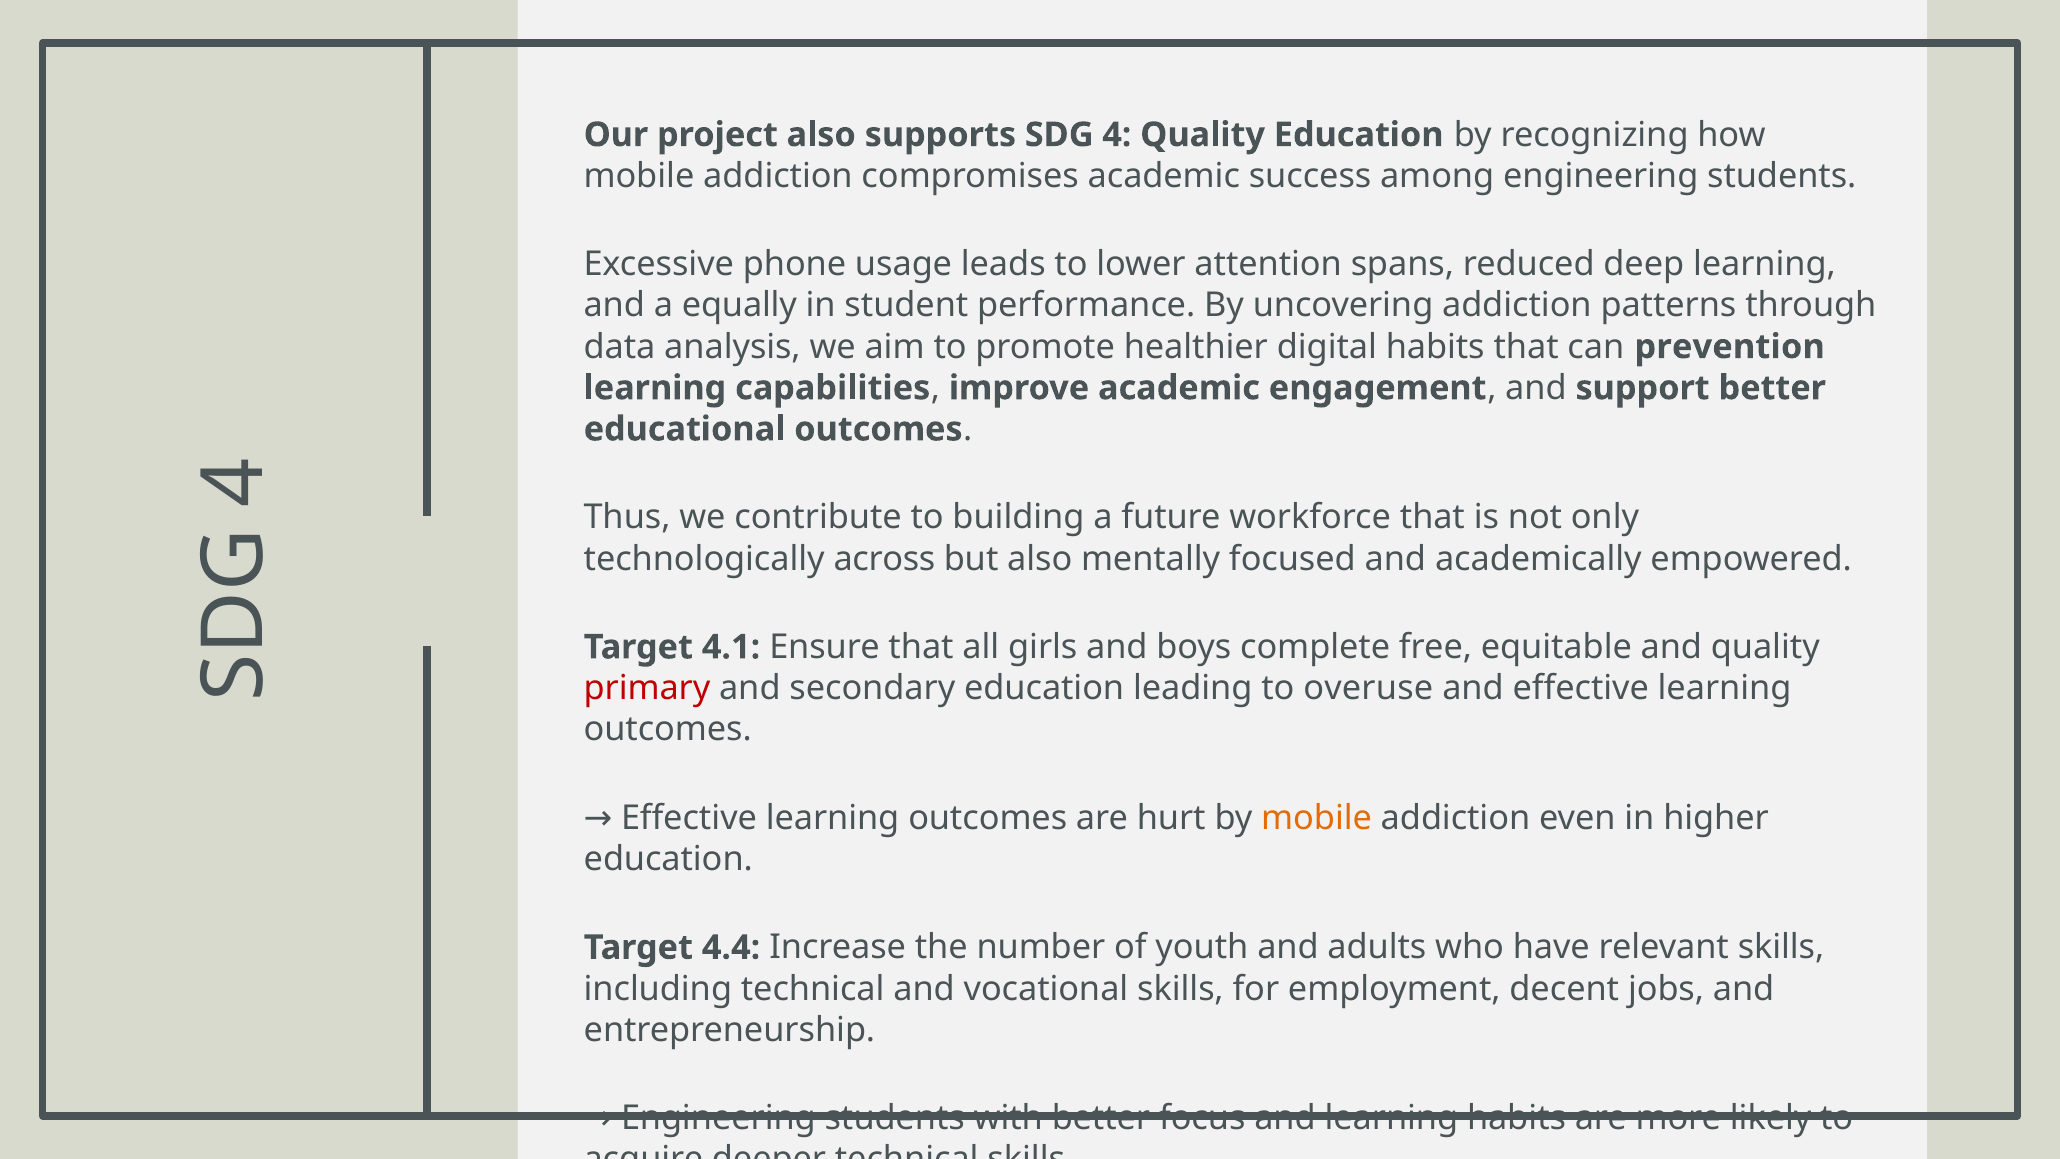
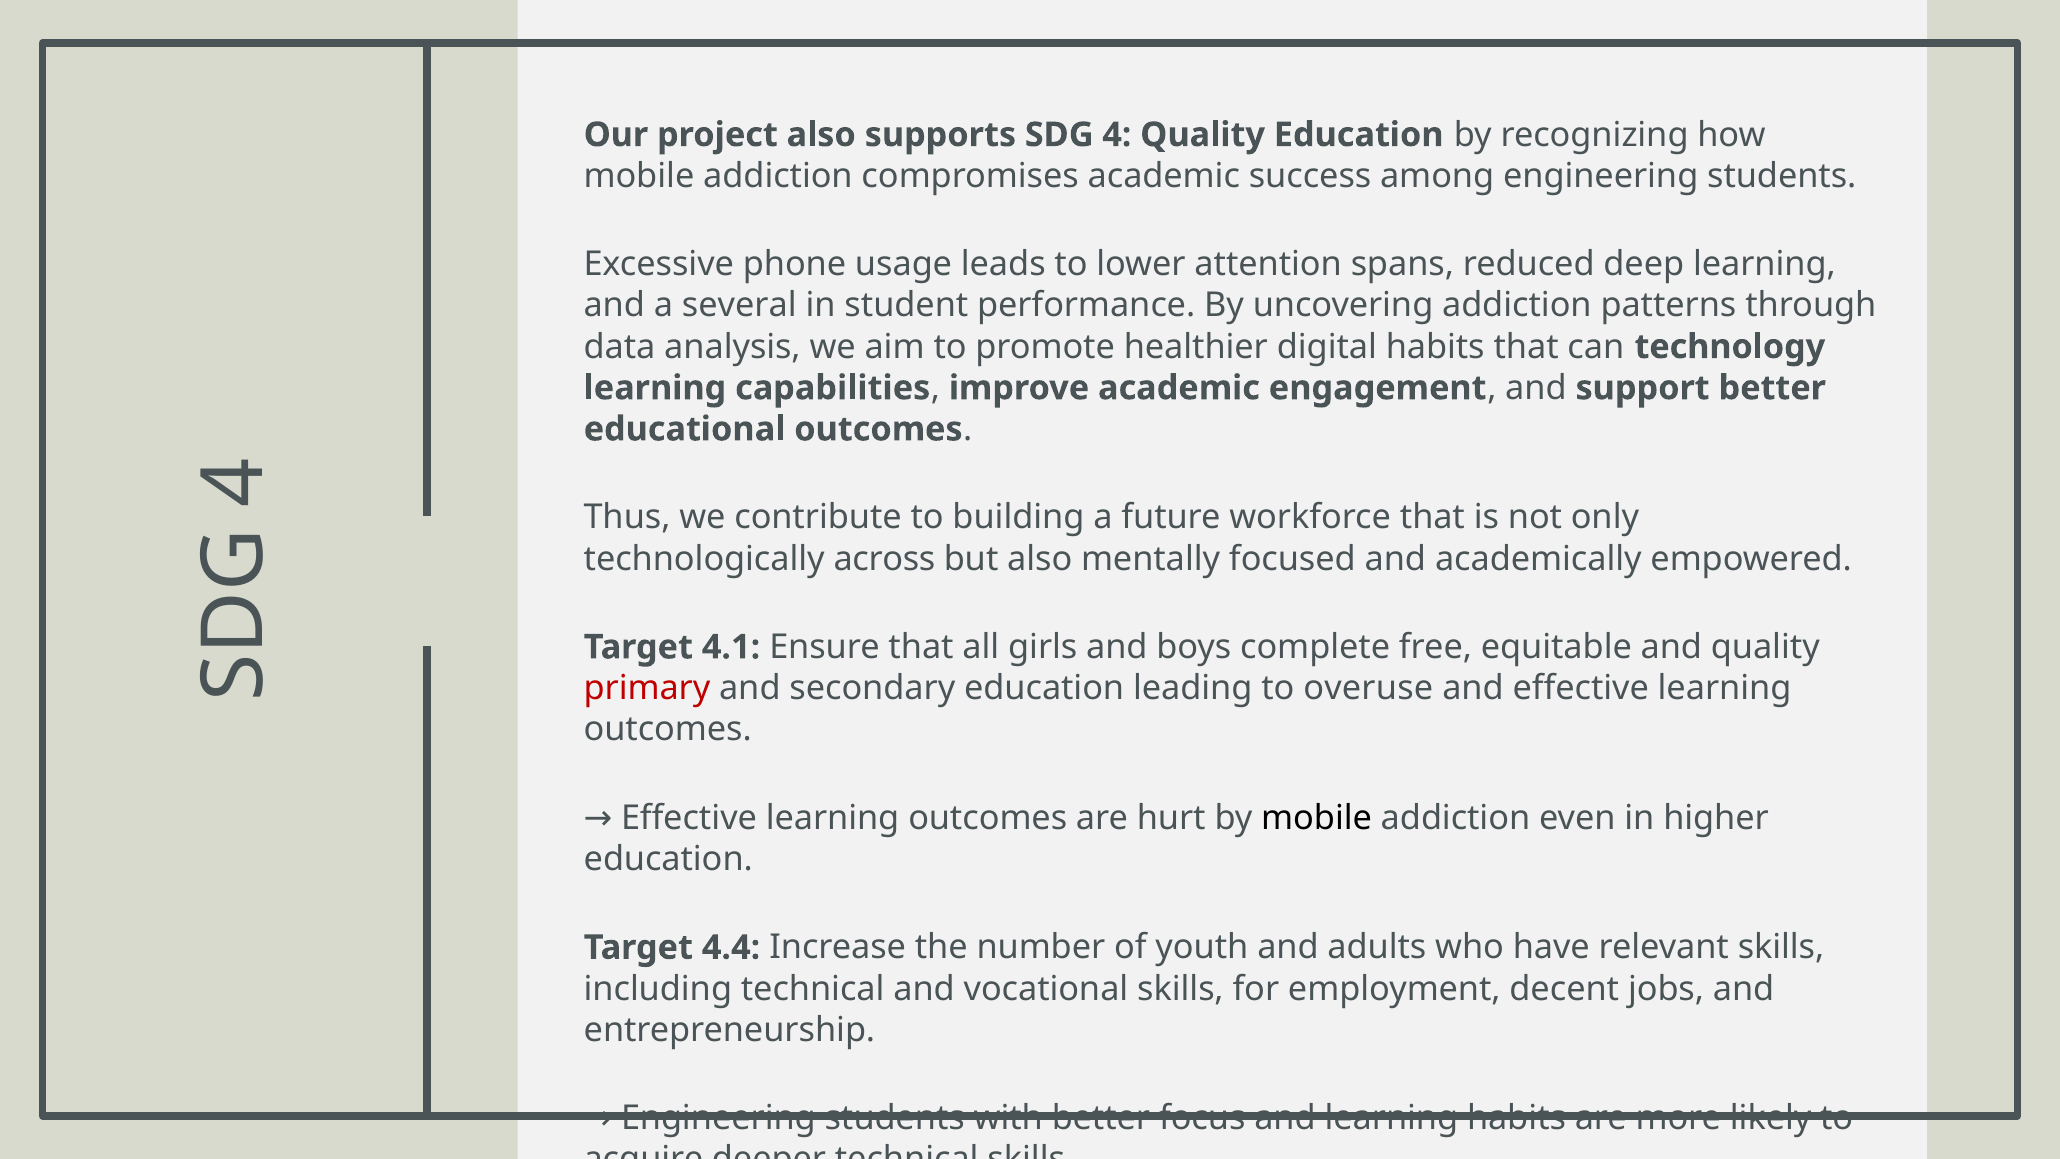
equally: equally -> several
prevention: prevention -> technology
mobile at (1317, 818) colour: orange -> black
